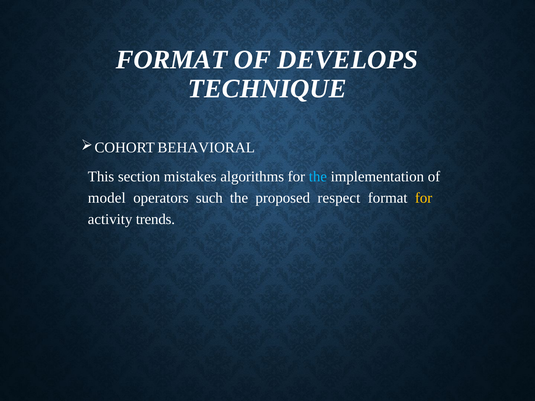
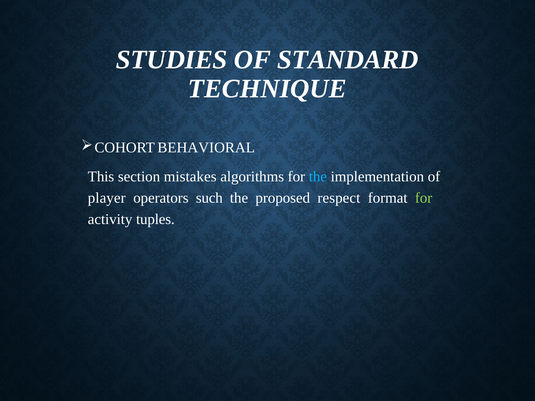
FORMAT at (172, 60): FORMAT -> STUDIES
DEVELOPS: DEVELOPS -> STANDARD
model: model -> player
for at (424, 198) colour: yellow -> light green
trends: trends -> tuples
